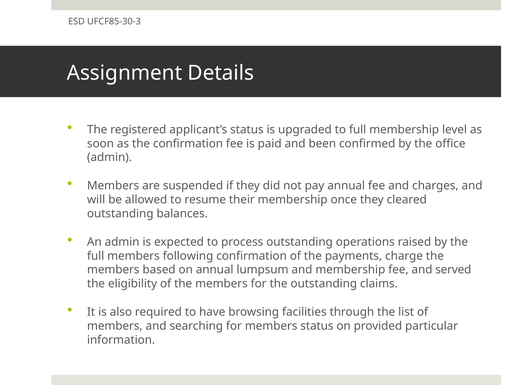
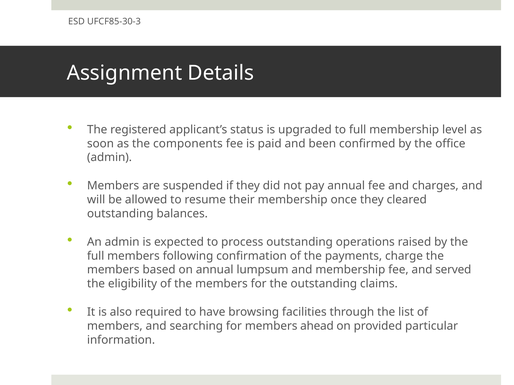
the confirmation: confirmation -> components
members status: status -> ahead
